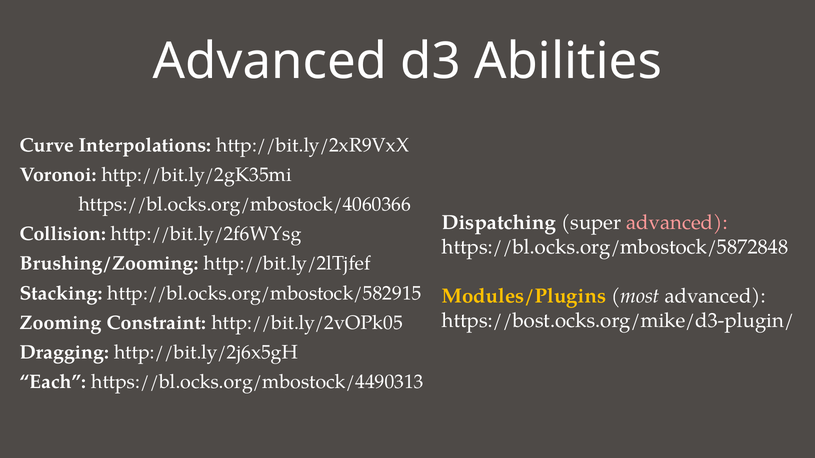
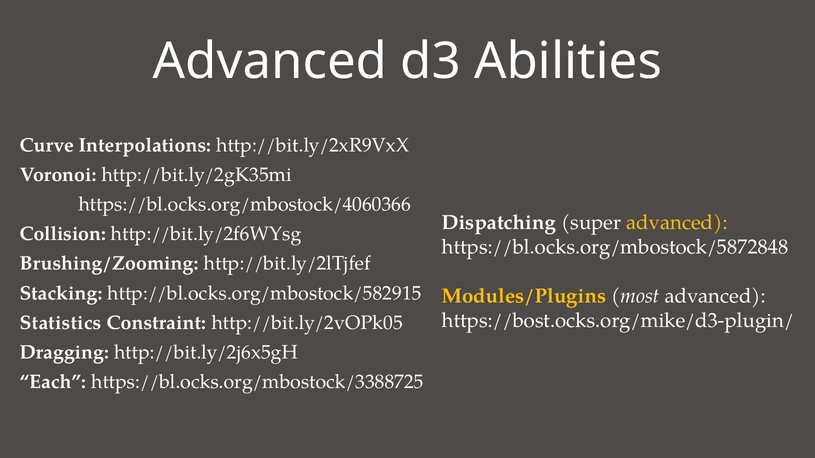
advanced at (677, 223) colour: pink -> yellow
Zooming: Zooming -> Statistics
https://bl.ocks.org/mbostock/4490313: https://bl.ocks.org/mbostock/4490313 -> https://bl.ocks.org/mbostock/3388725
